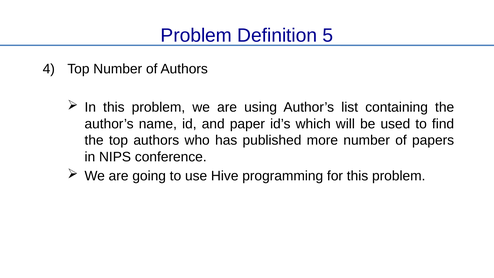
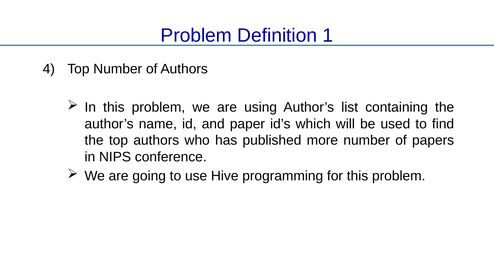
5: 5 -> 1
